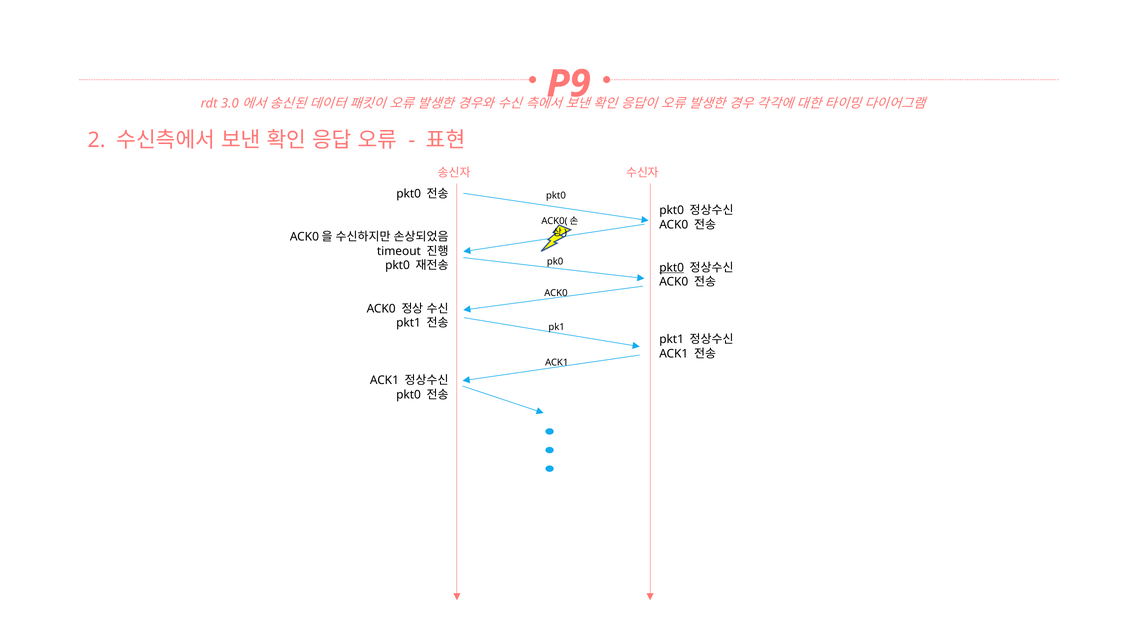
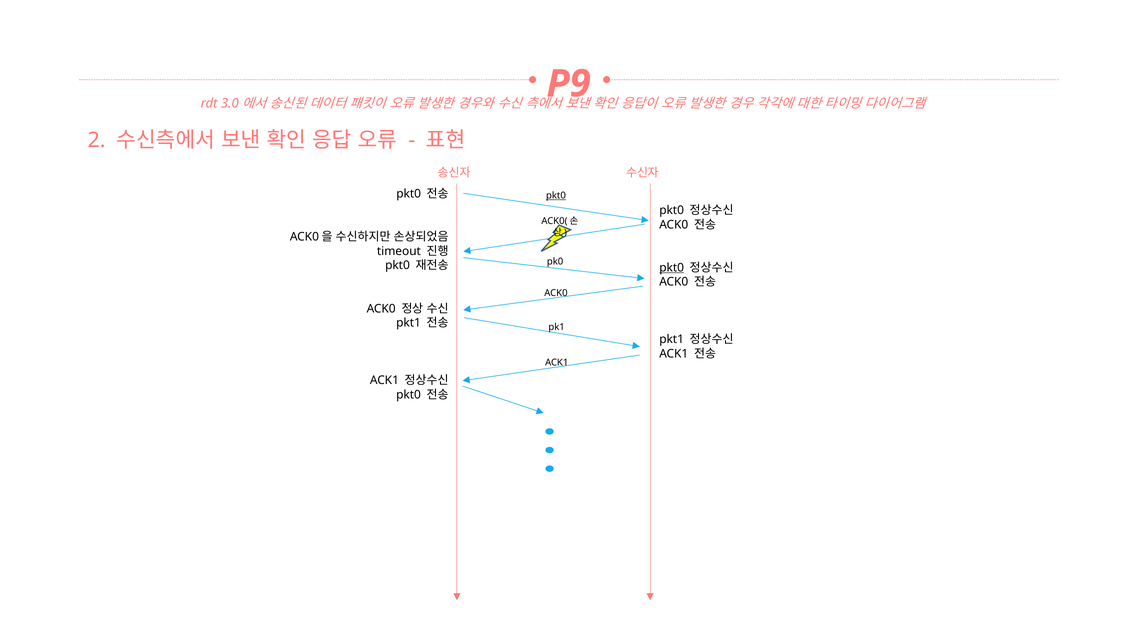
pkt0 at (556, 196) underline: none -> present
